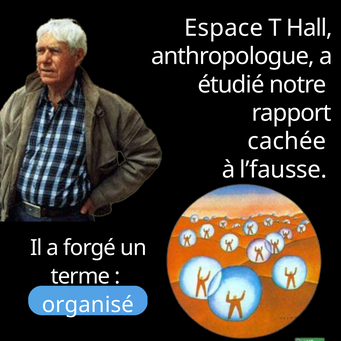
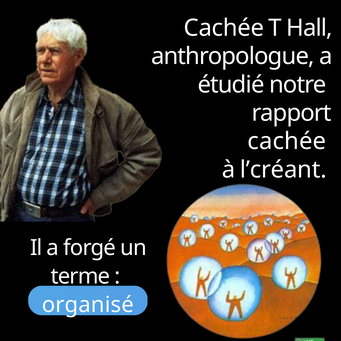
Espace at (224, 28): Espace -> Cachée
l’fausse: l’fausse -> l’créant
